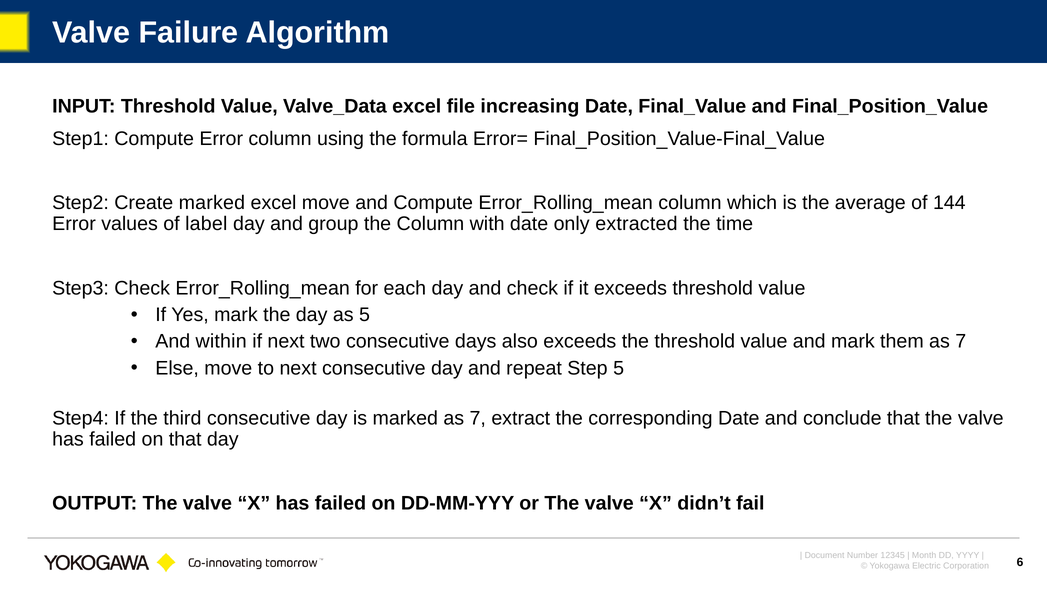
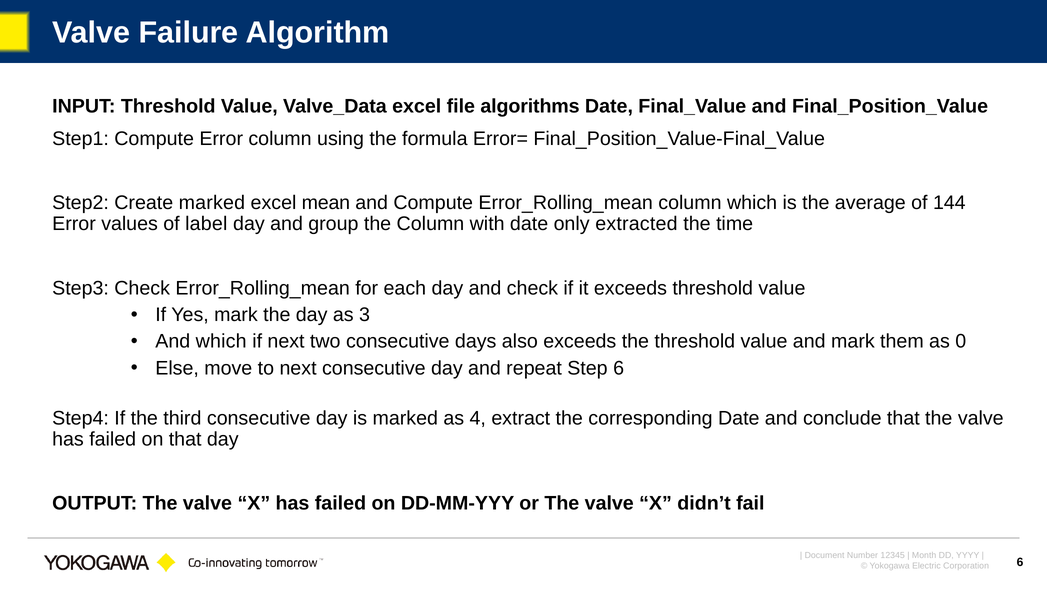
increasing: increasing -> algorithms
excel move: move -> mean
as 5: 5 -> 3
And within: within -> which
them as 7: 7 -> 0
Step 5: 5 -> 6
marked as 7: 7 -> 4
